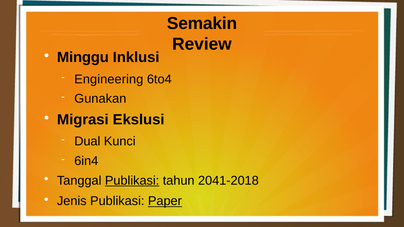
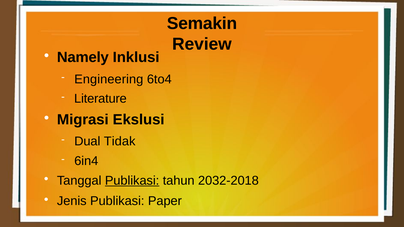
Minggu: Minggu -> Namely
Gunakan: Gunakan -> Literature
Kunci: Kunci -> Tidak
2041-2018: 2041-2018 -> 2032-2018
Paper underline: present -> none
